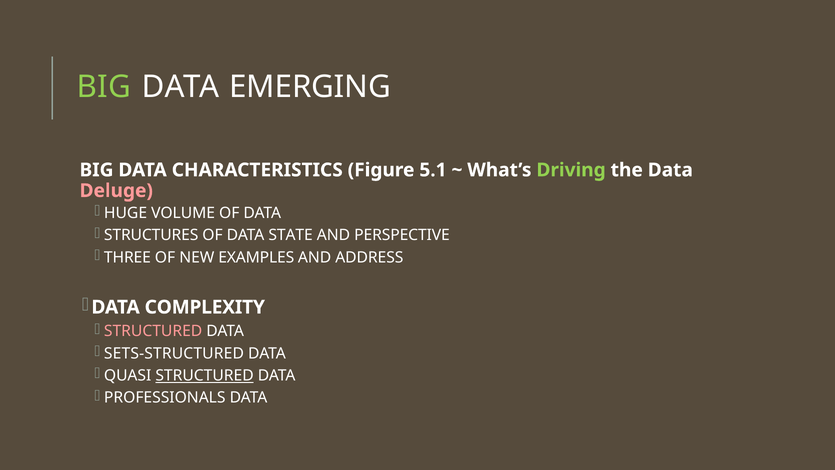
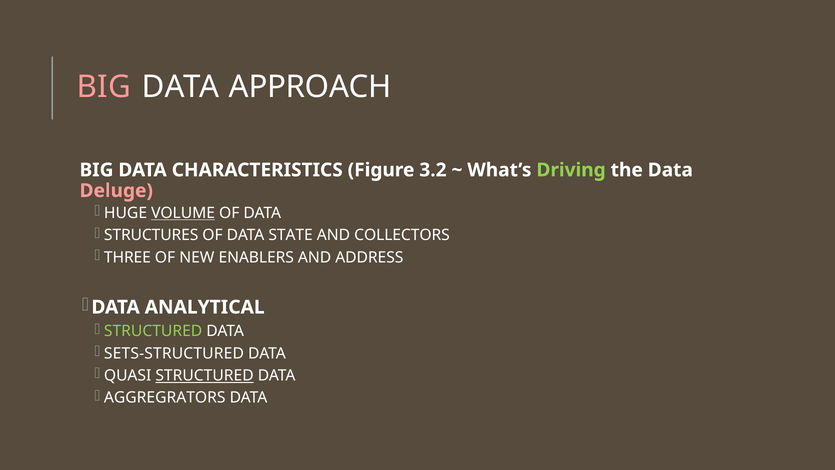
BIG at (104, 87) colour: light green -> pink
EMERGING: EMERGING -> APPROACH
5.1: 5.1 -> 3.2
VOLUME underline: none -> present
PERSPECTIVE: PERSPECTIVE -> COLLECTORS
EXAMPLES: EXAMPLES -> ENABLERS
COMPLEXITY: COMPLEXITY -> ANALYTICAL
STRUCTURED at (153, 331) colour: pink -> light green
PROFESSIONALS: PROFESSIONALS -> AGGREGRATORS
